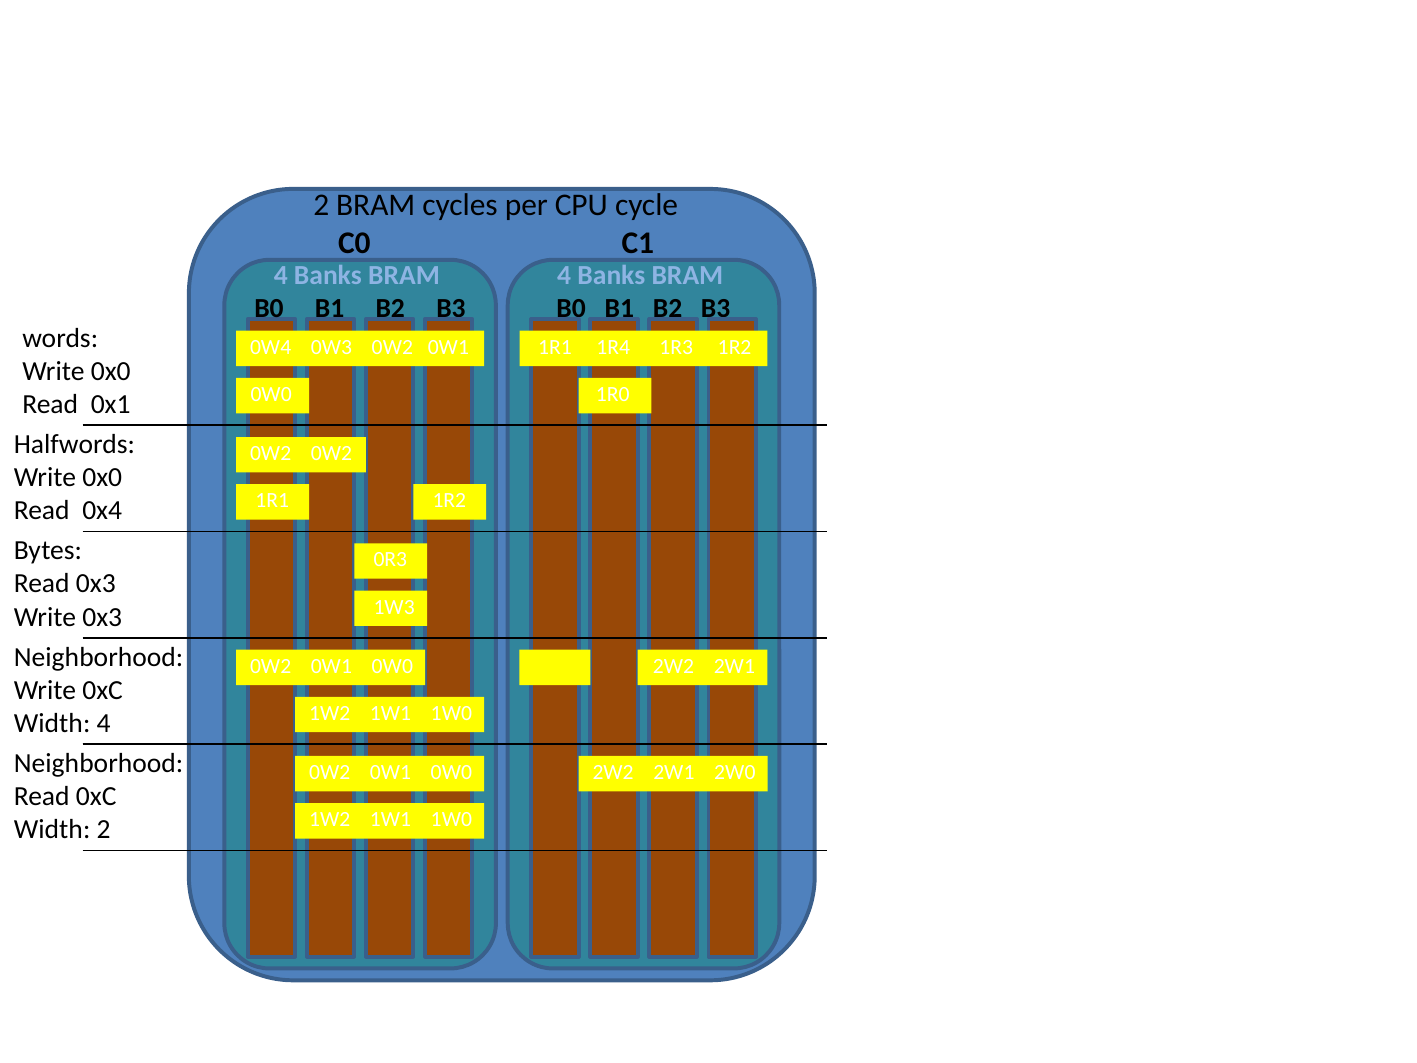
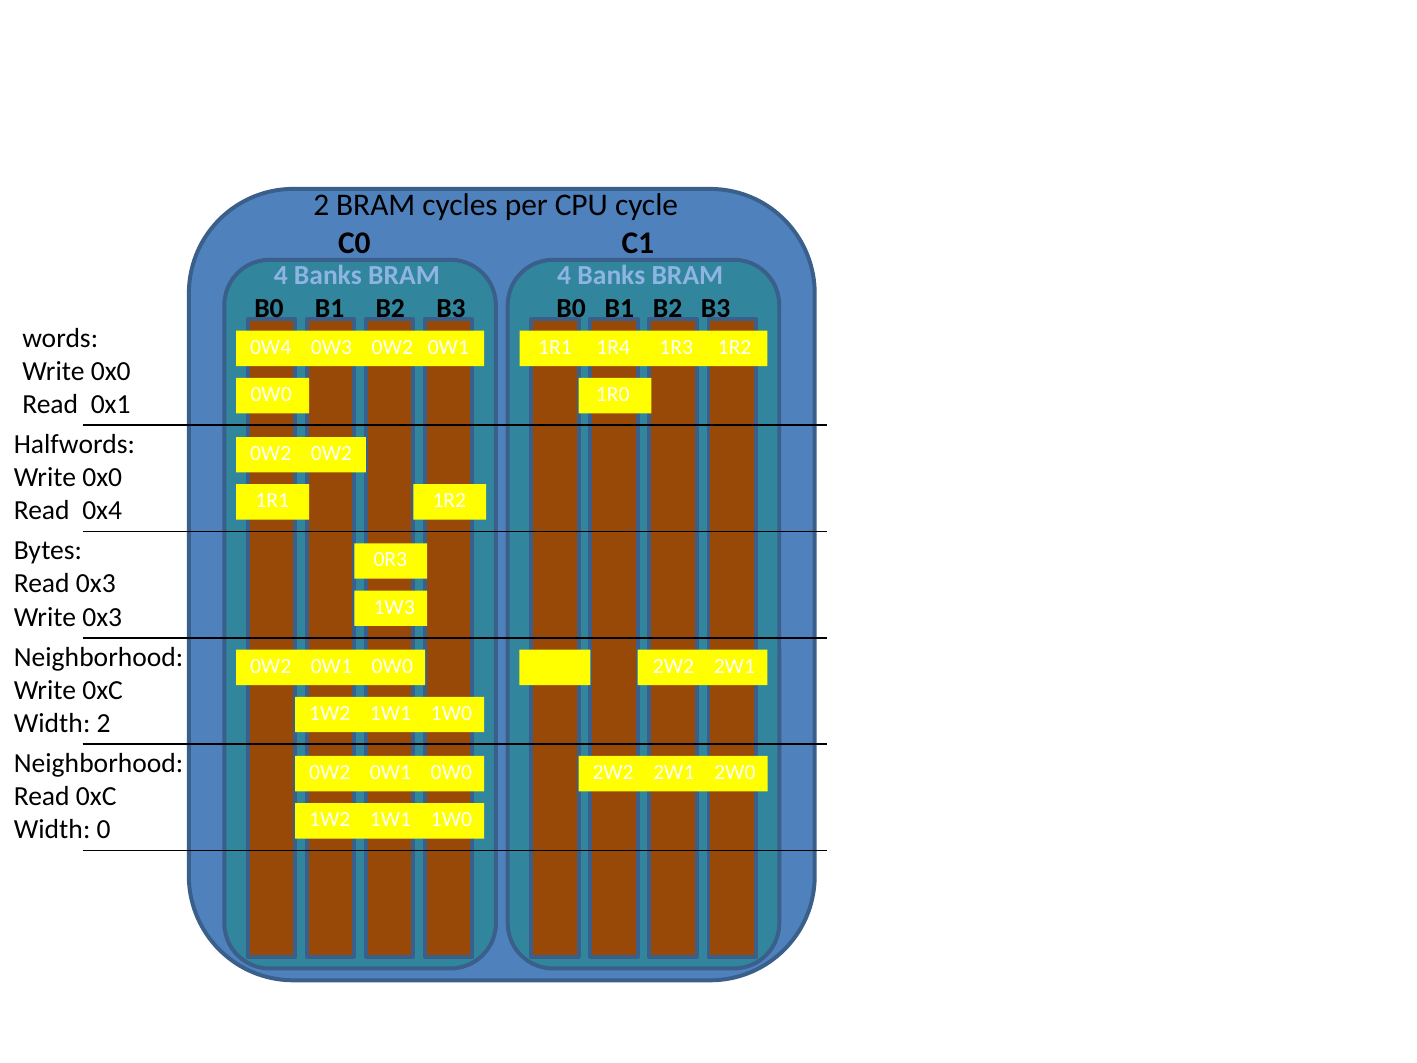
Width 4: 4 -> 2
Width 2: 2 -> 0
